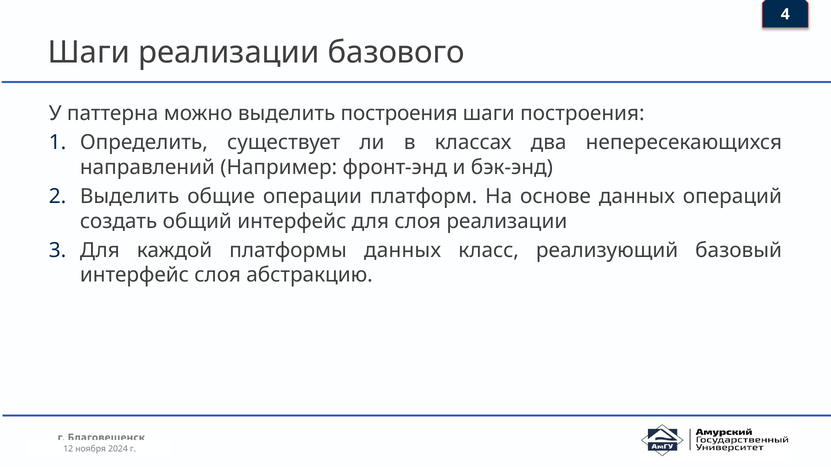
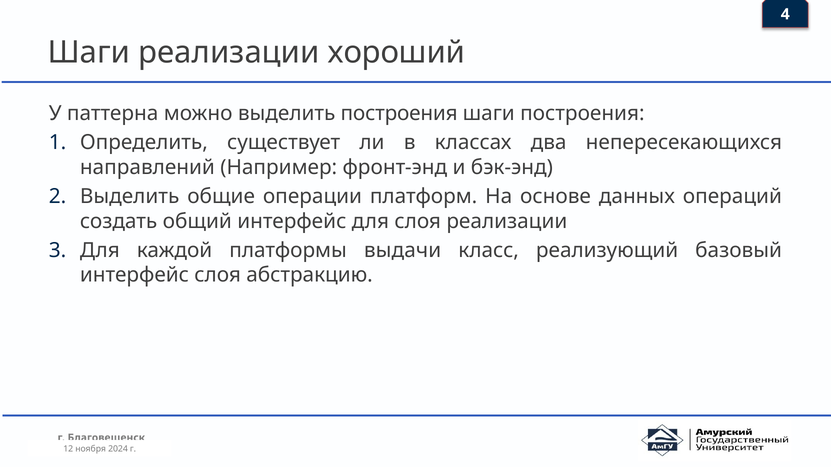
базового: базового -> хороший
платформы данных: данных -> выдачи
